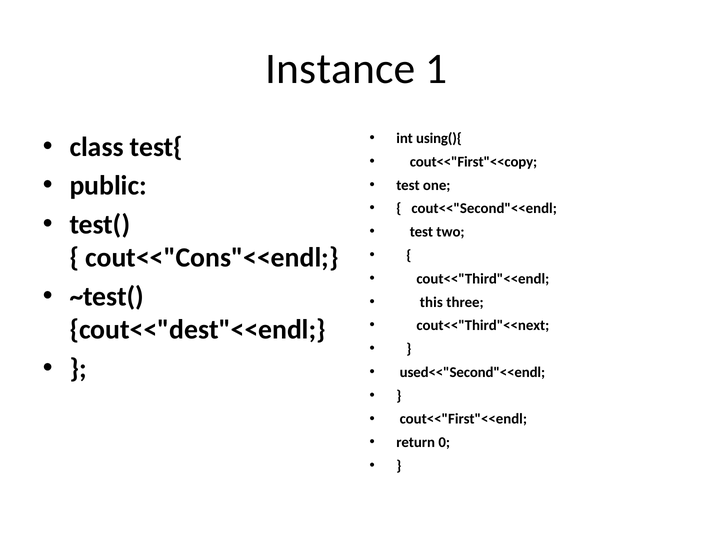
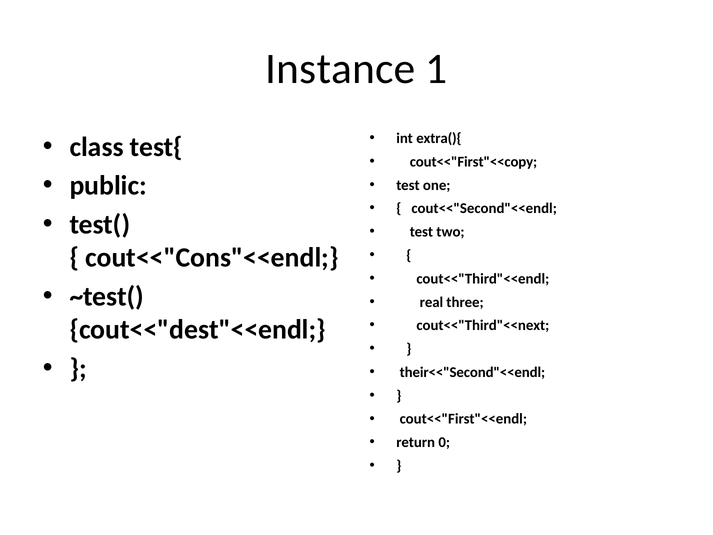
using(){: using(){ -> extra(){
this: this -> real
used<<"Second"<<endl: used<<"Second"<<endl -> their<<"Second"<<endl
